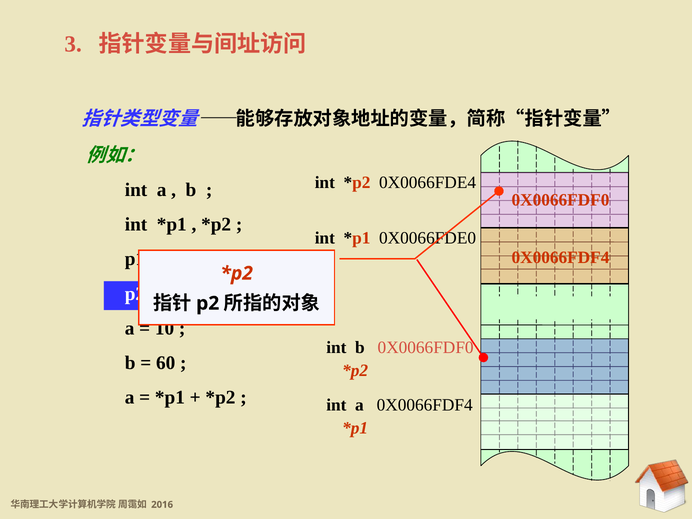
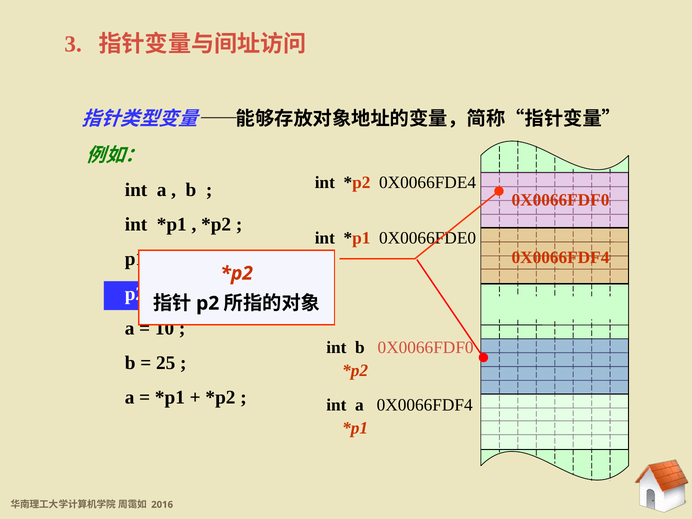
60: 60 -> 25
